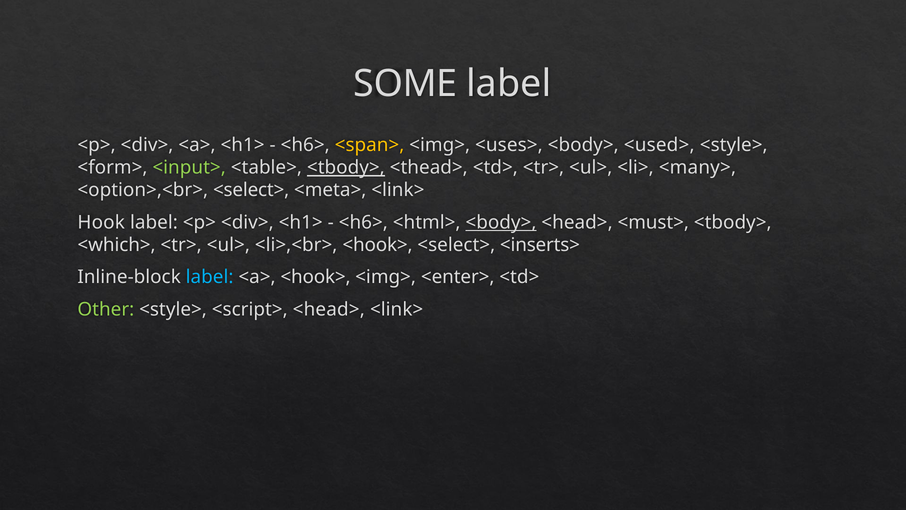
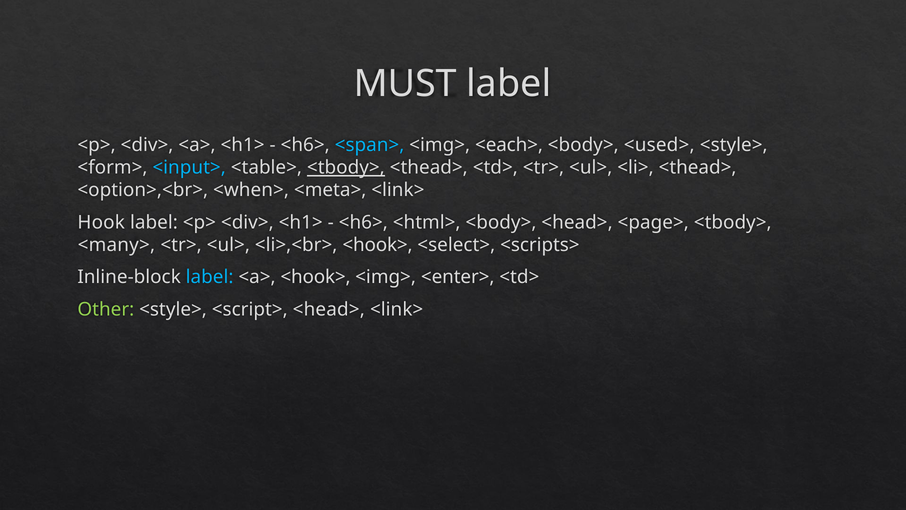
SOME: SOME -> MUST
<span> colour: yellow -> light blue
<uses>: <uses> -> <each>
<input> colour: light green -> light blue
<li> <many>: <many> -> <thead>
<option>,<br> <select>: <select> -> <when>
<body> at (501, 222) underline: present -> none
<must>: <must> -> <page>
<which>: <which> -> <many>
<inserts>: <inserts> -> <scripts>
